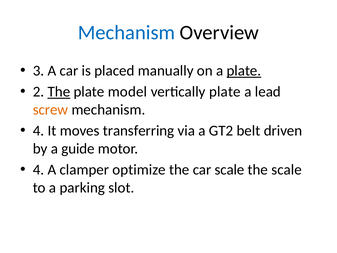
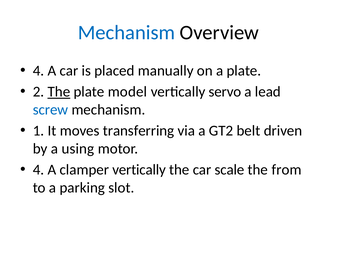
3 at (39, 71): 3 -> 4
plate at (244, 71) underline: present -> none
vertically plate: plate -> servo
screw colour: orange -> blue
4 at (39, 131): 4 -> 1
guide: guide -> using
clamper optimize: optimize -> vertically
the scale: scale -> from
